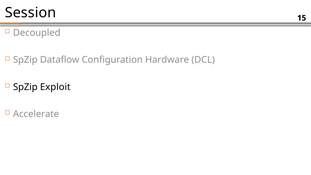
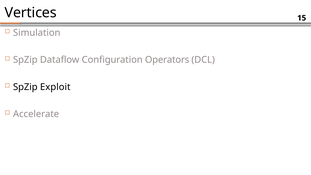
Session: Session -> Vertices
Decoupled: Decoupled -> Simulation
Hardware: Hardware -> Operators
